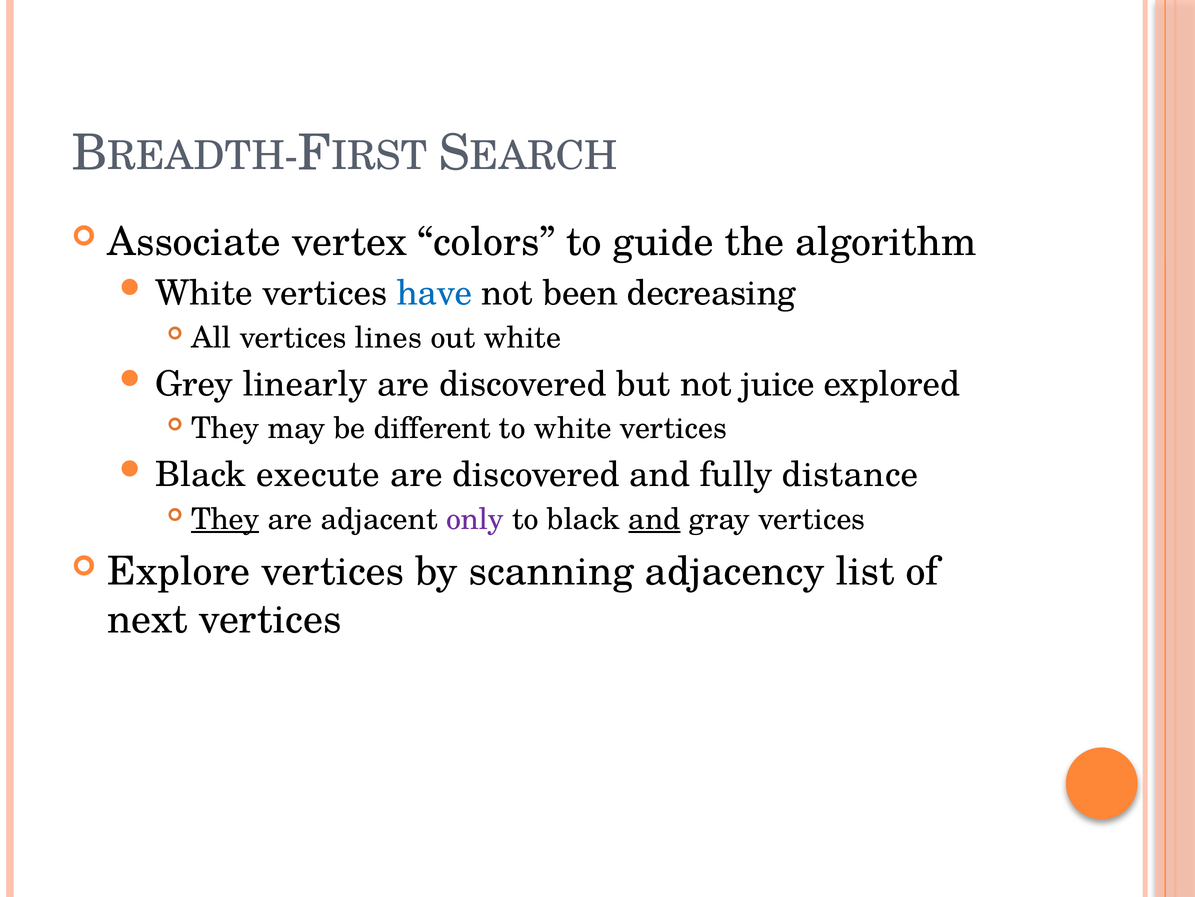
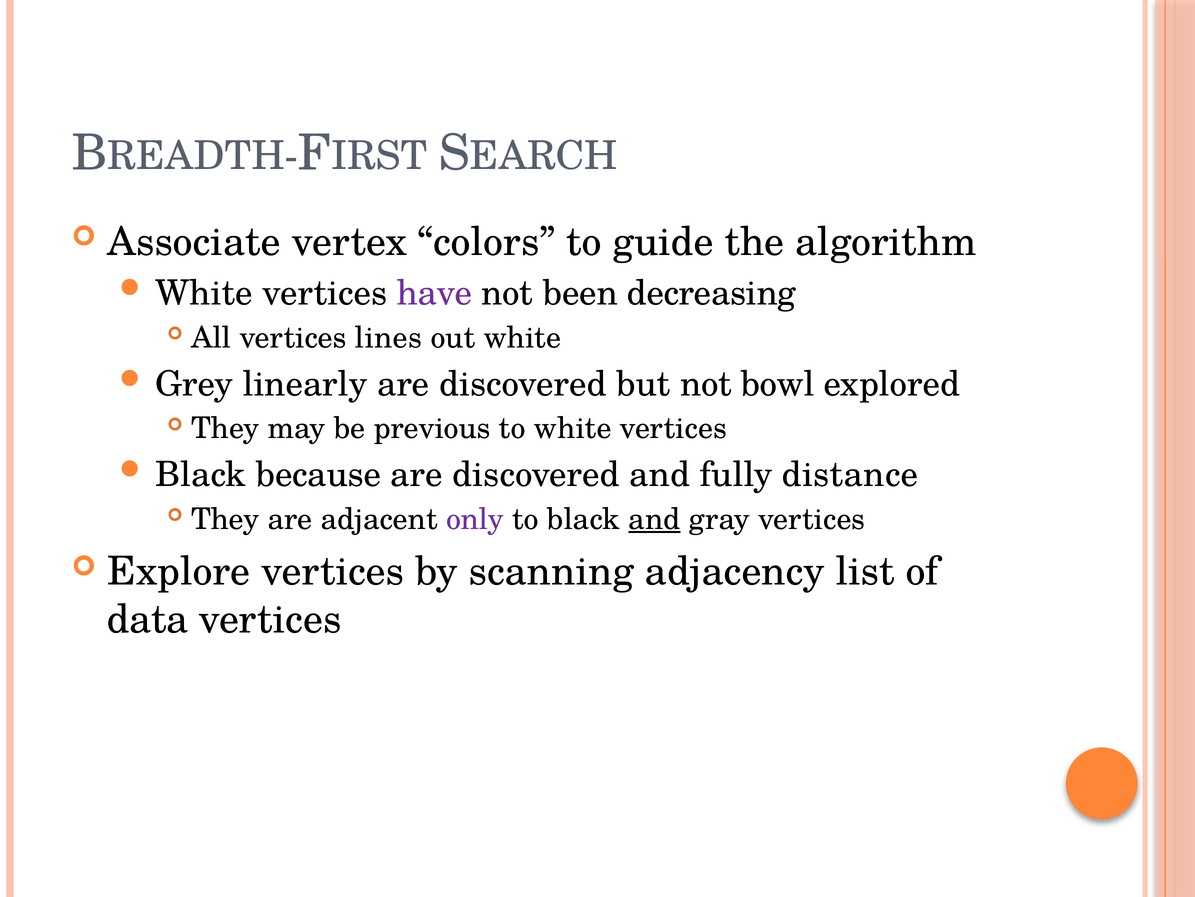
have colour: blue -> purple
juice: juice -> bowl
different: different -> previous
execute: execute -> because
They at (225, 519) underline: present -> none
next: next -> data
